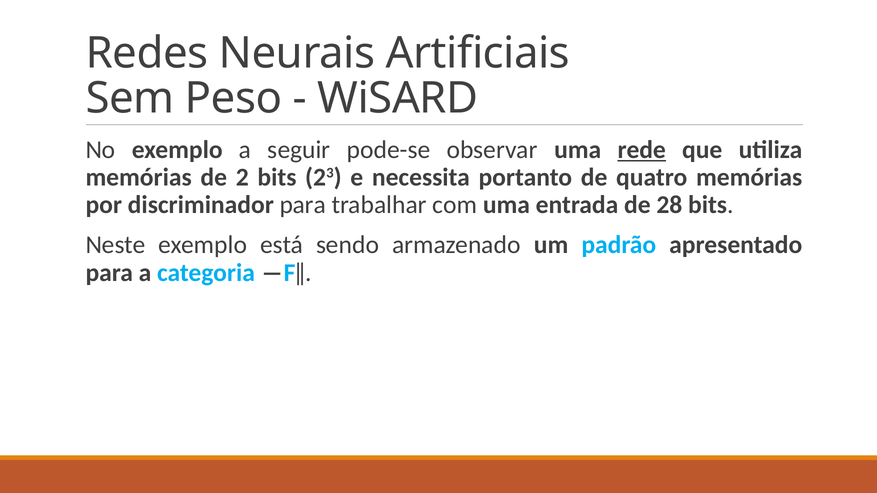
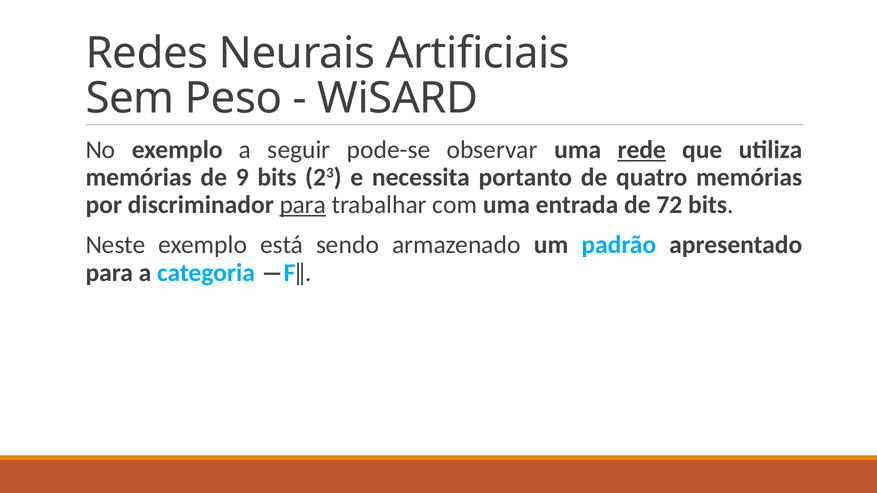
2: 2 -> 9
para at (303, 205) underline: none -> present
28: 28 -> 72
